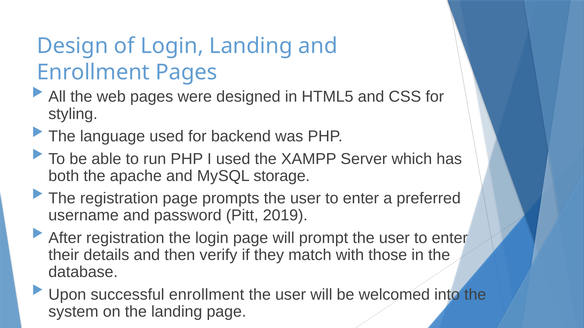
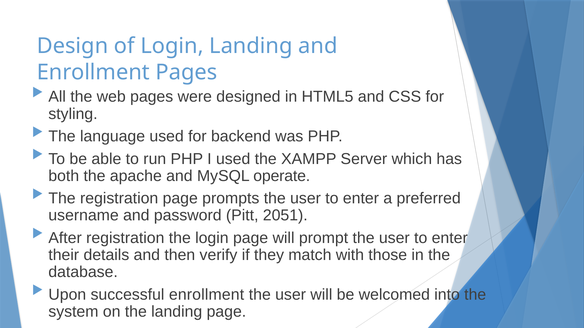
storage: storage -> operate
2019: 2019 -> 2051
